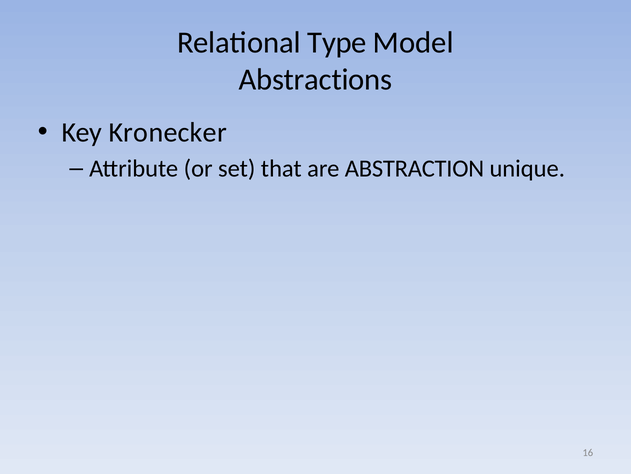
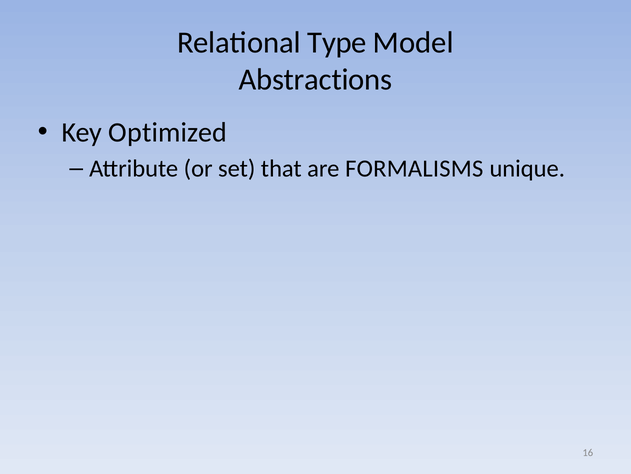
Kronecker: Kronecker -> Optimized
ABSTRACTION: ABSTRACTION -> FORMALISMS
